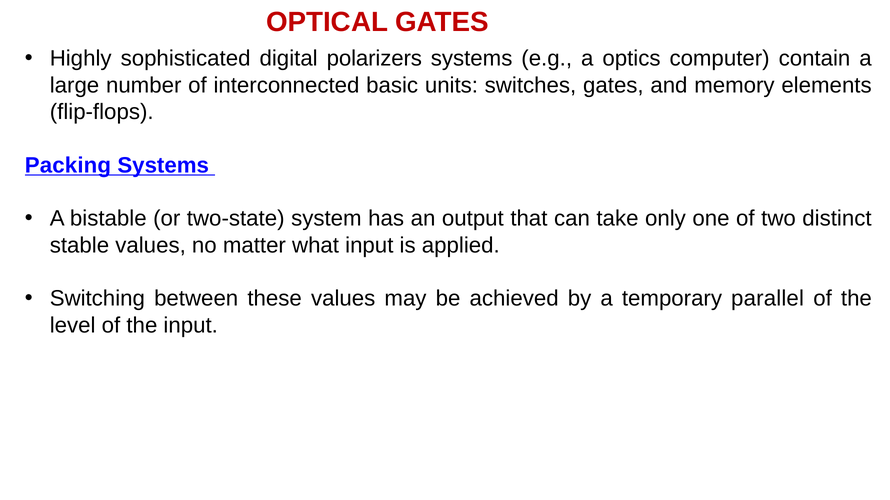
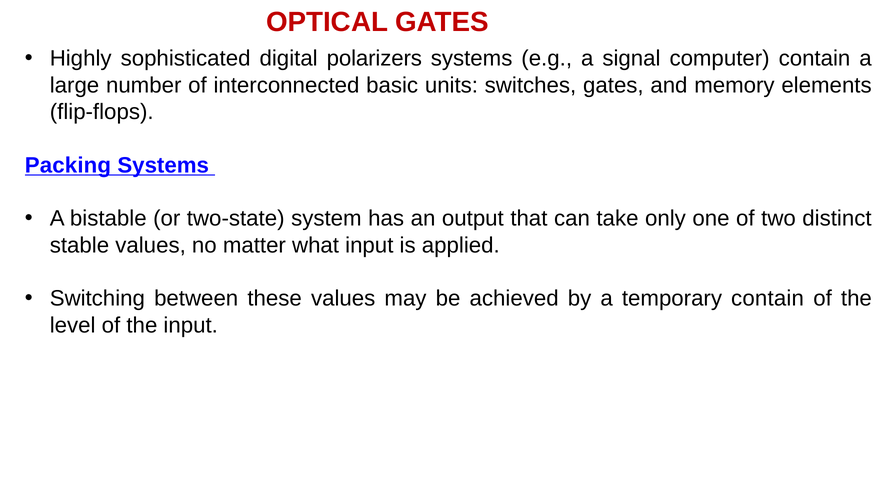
optics: optics -> signal
temporary parallel: parallel -> contain
